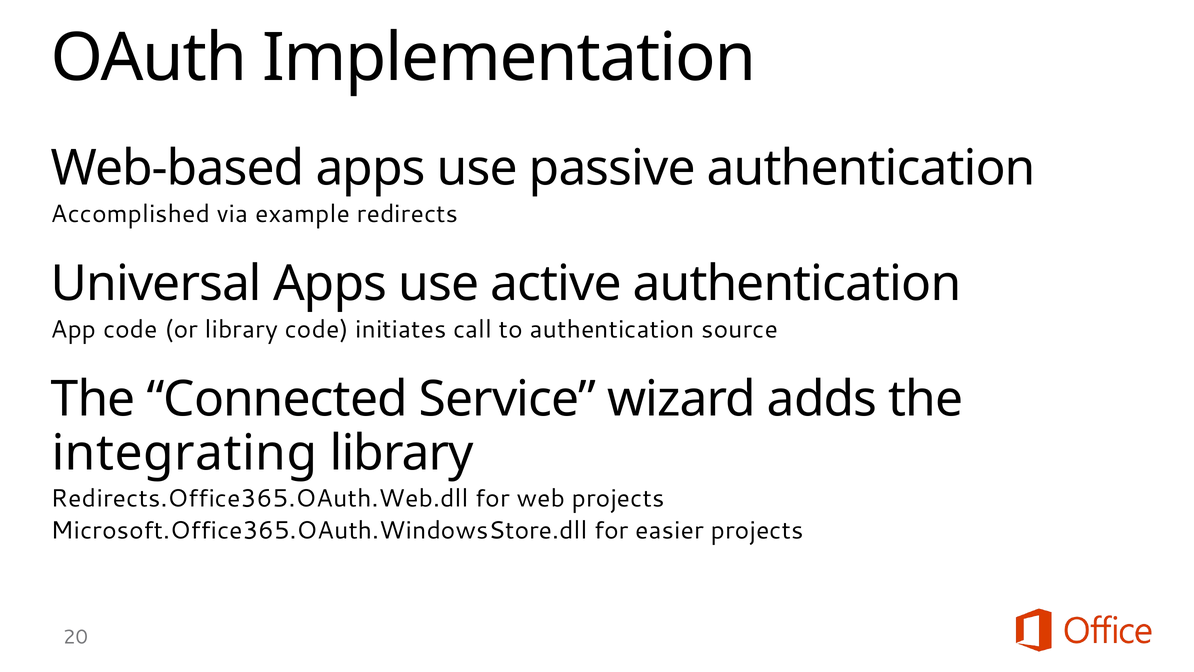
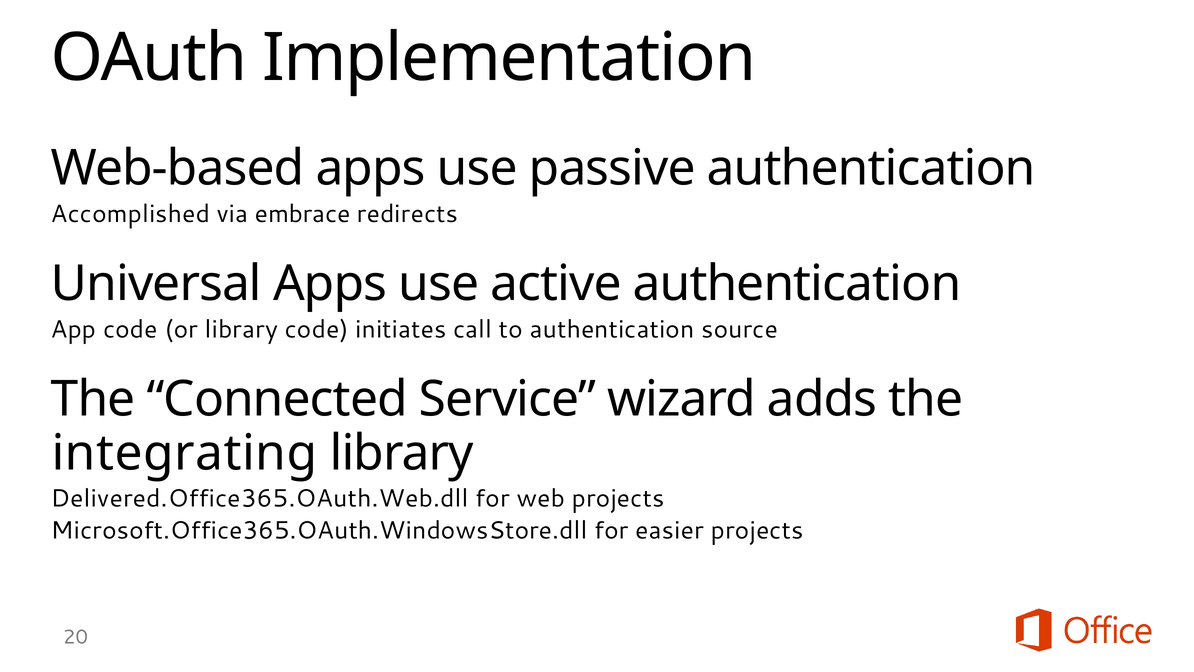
example: example -> embrace
Redirects.Office365.OAuth.Web.dll: Redirects.Office365.OAuth.Web.dll -> Delivered.Office365.OAuth.Web.dll
